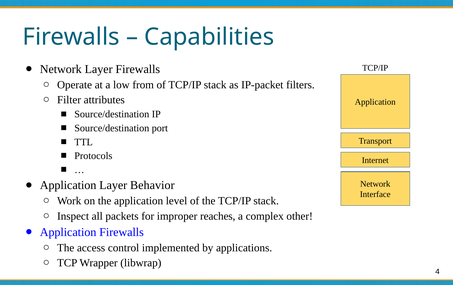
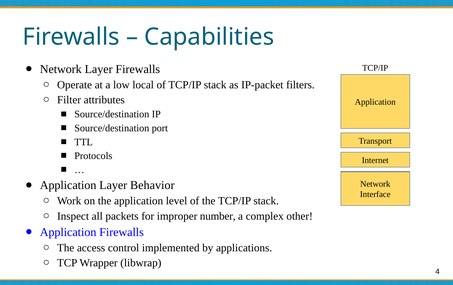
from: from -> local
reaches: reaches -> number
